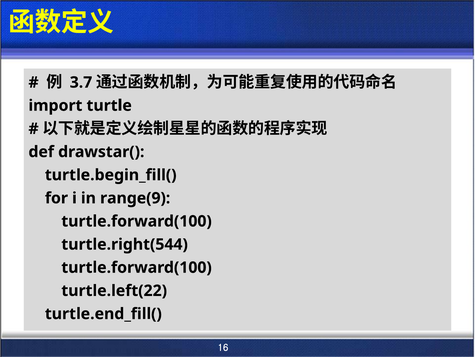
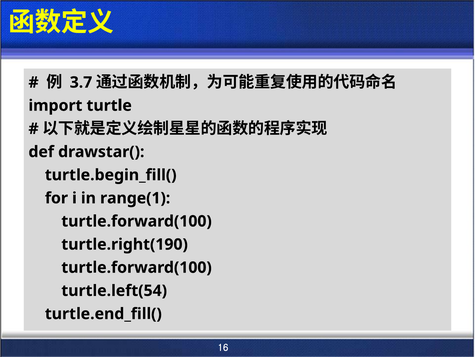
range(9: range(9 -> range(1
turtle.right(544: turtle.right(544 -> turtle.right(190
turtle.left(22: turtle.left(22 -> turtle.left(54
